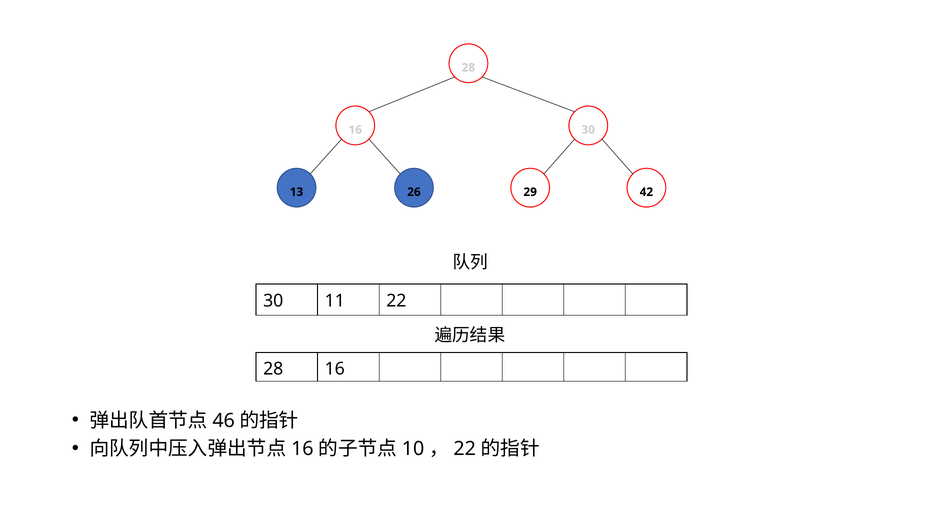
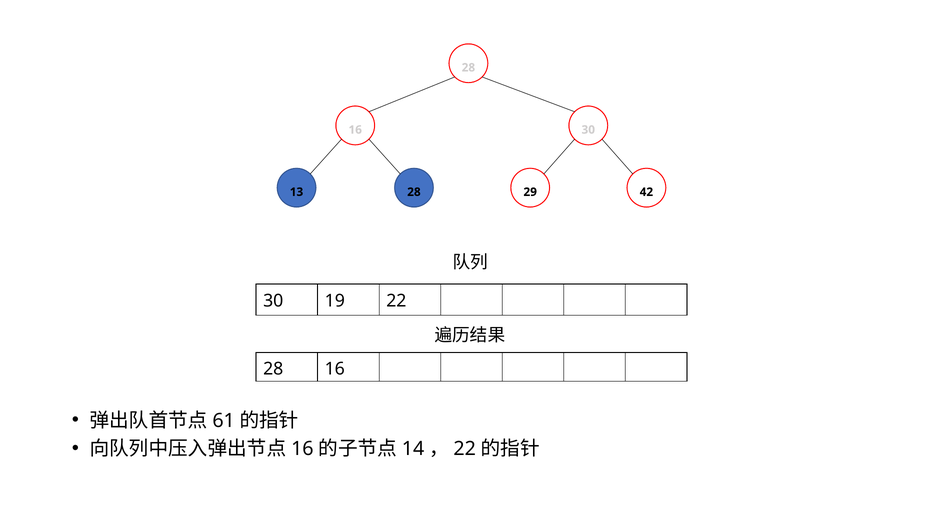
13 26: 26 -> 28
11: 11 -> 19
46: 46 -> 61
10: 10 -> 14
